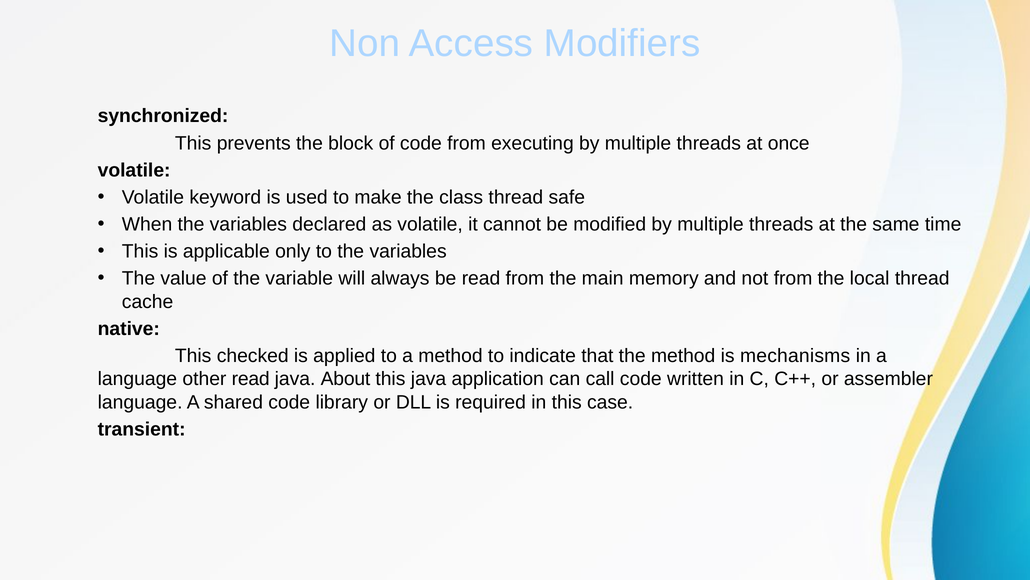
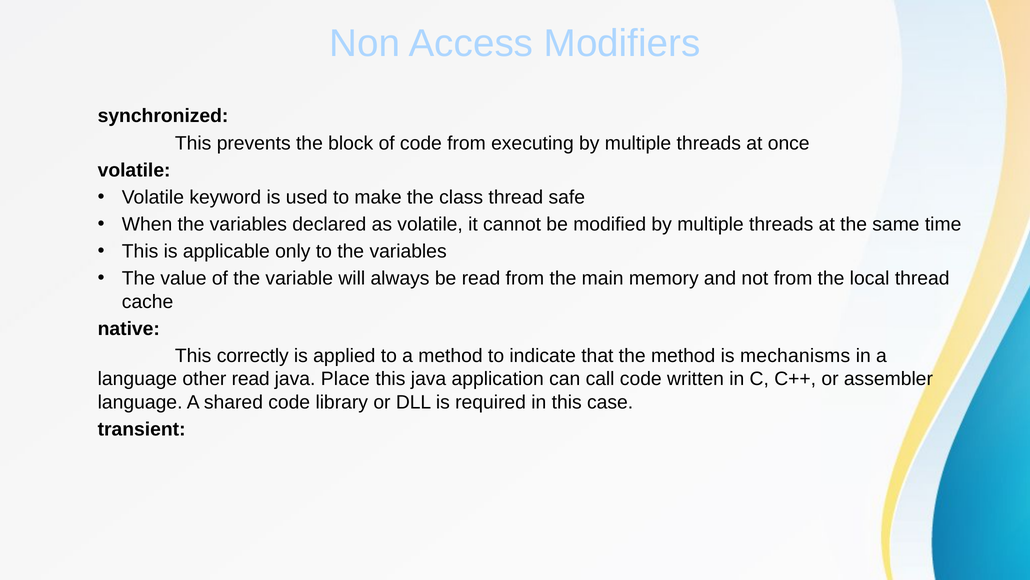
checked: checked -> correctly
About: About -> Place
